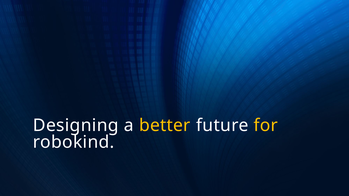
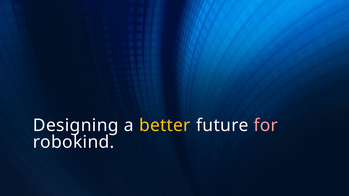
for colour: yellow -> pink
